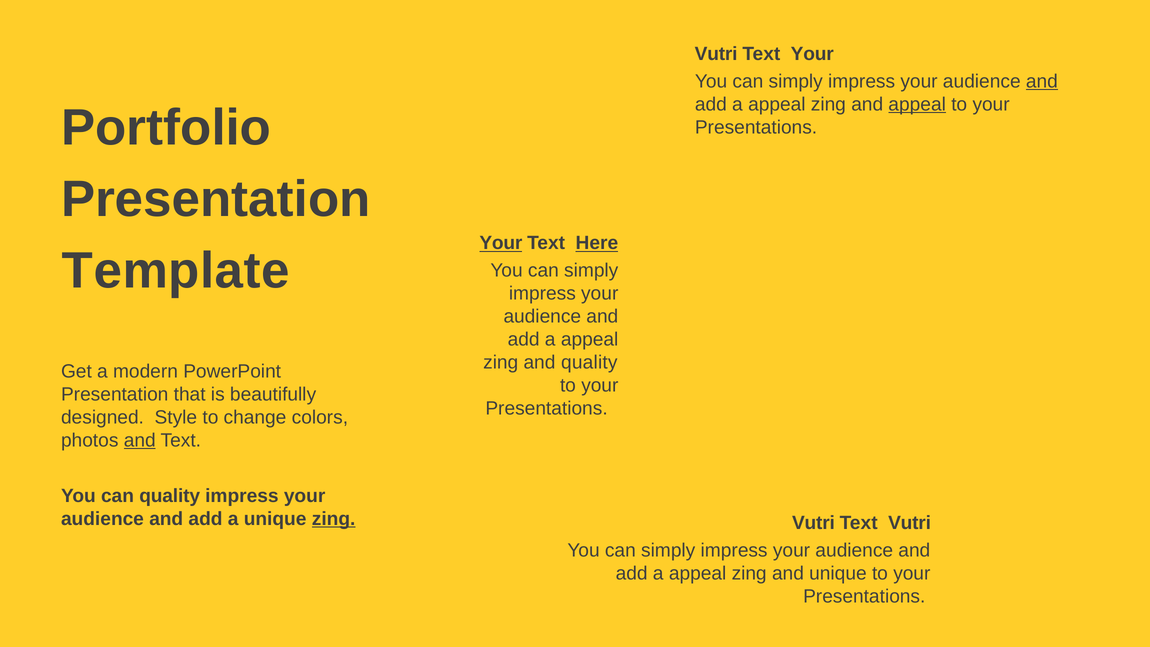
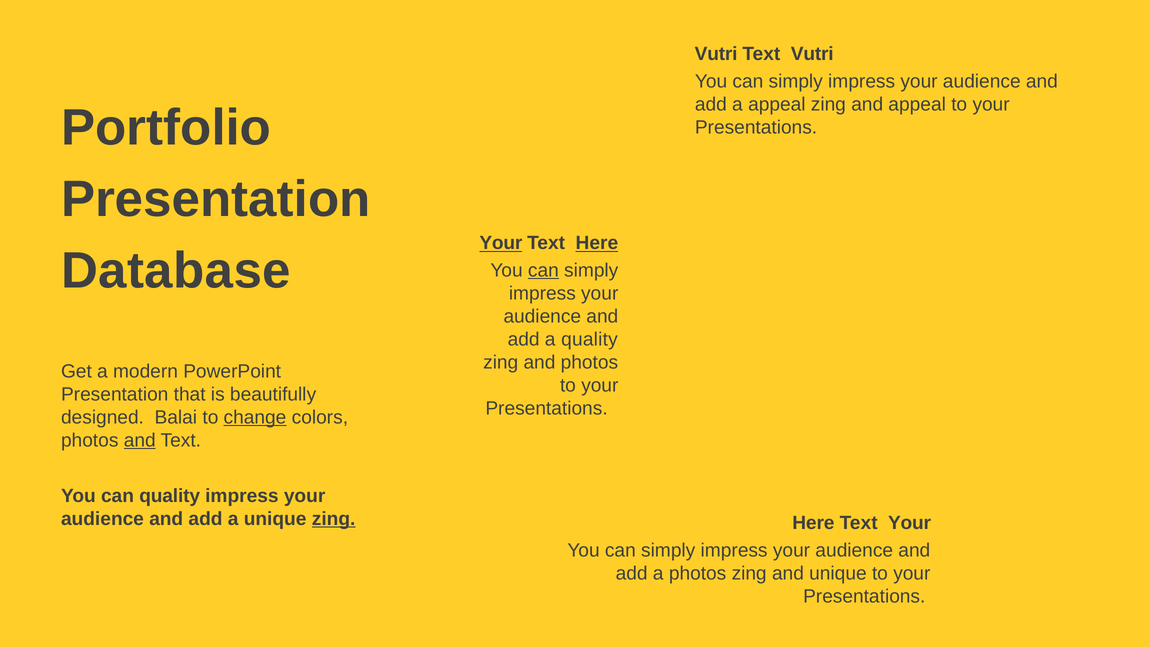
Text Your: Your -> Vutri
and at (1042, 81) underline: present -> none
appeal at (917, 104) underline: present -> none
Template: Template -> Database
can at (543, 270) underline: none -> present
appeal at (590, 339): appeal -> quality
and quality: quality -> photos
Style: Style -> Balai
change underline: none -> present
Vutri at (813, 523): Vutri -> Here
Text Vutri: Vutri -> Your
appeal at (698, 573): appeal -> photos
